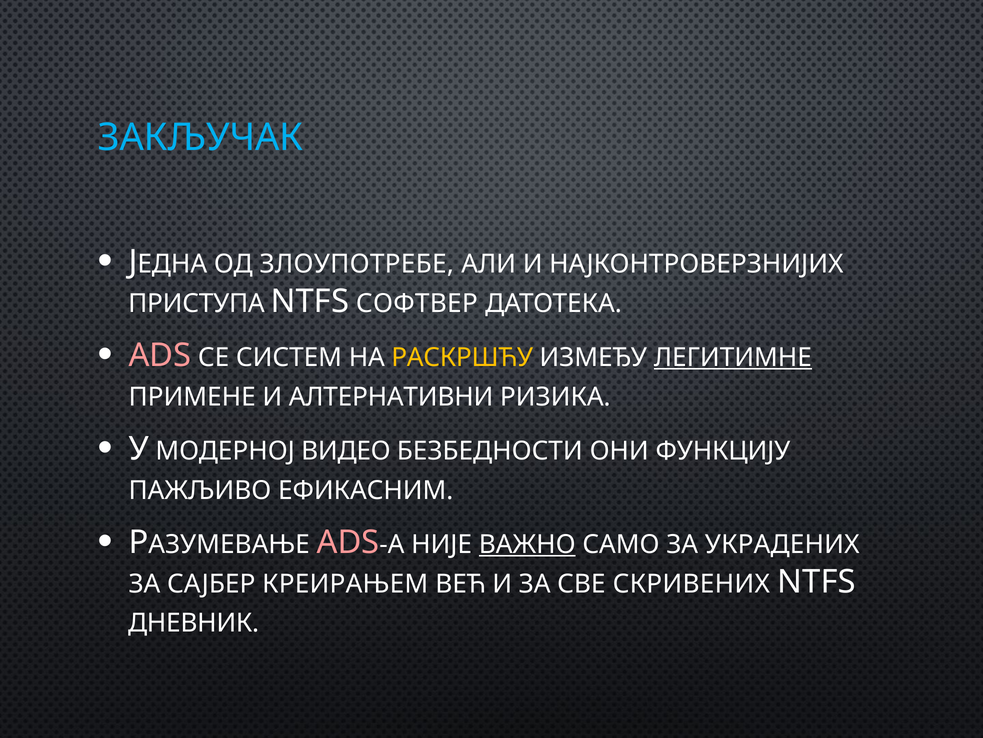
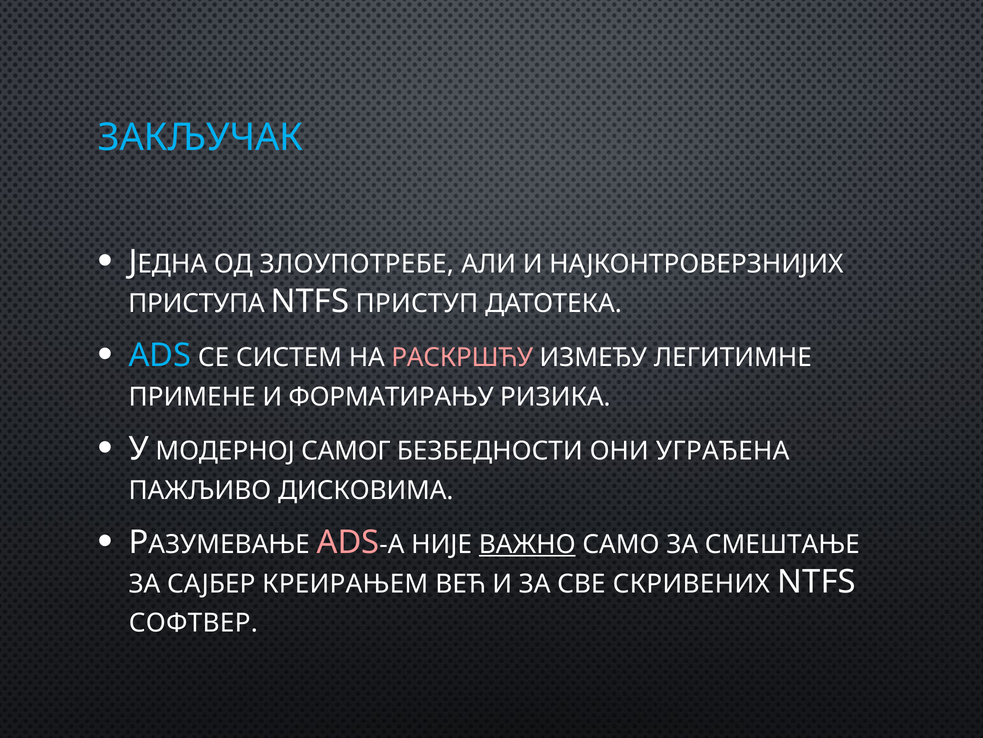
СОФТВЕР: СОФТВЕР -> ПРИСТУП
ADS at (160, 355) colour: pink -> light blue
РАСКРШЋУ colour: yellow -> pink
ЛЕГИТИМНЕ underline: present -> none
АЛТЕРНАТИВНИ: АЛТЕРНАТИВНИ -> ФОРМАТИРАЊУ
ВИДЕО: ВИДЕО -> САМОГ
ФУНКЦИЈУ: ФУНКЦИЈУ -> УГРАЂЕНА
ЕФИКАСНИМ: ЕФИКАСНИМ -> ДИСКОВИМА
УКРАДЕНИХ: УКРАДЕНИХ -> СМЕШТАЊЕ
ДНЕВНИК: ДНЕВНИК -> СОФТВЕР
